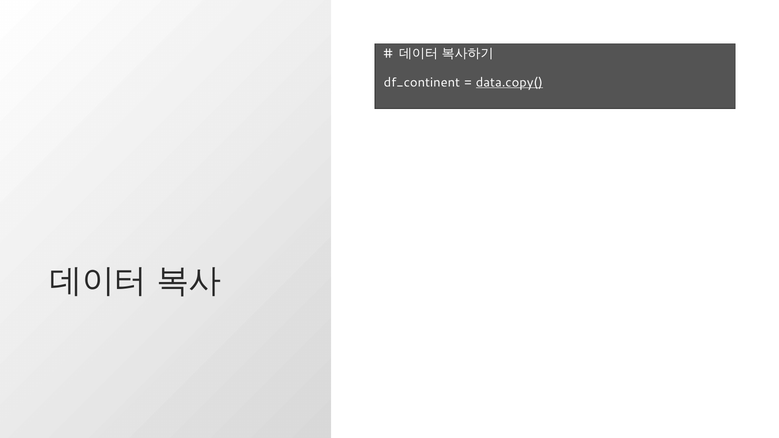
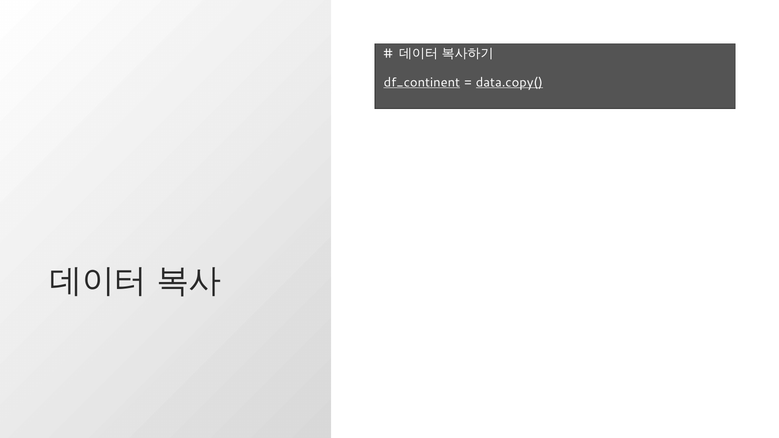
df_continent underline: none -> present
